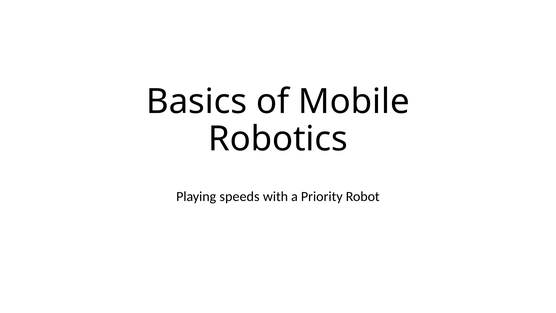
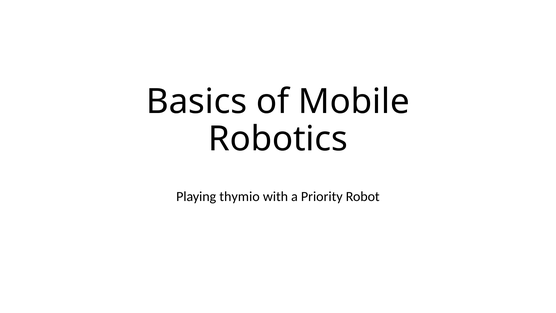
speeds: speeds -> thymio
